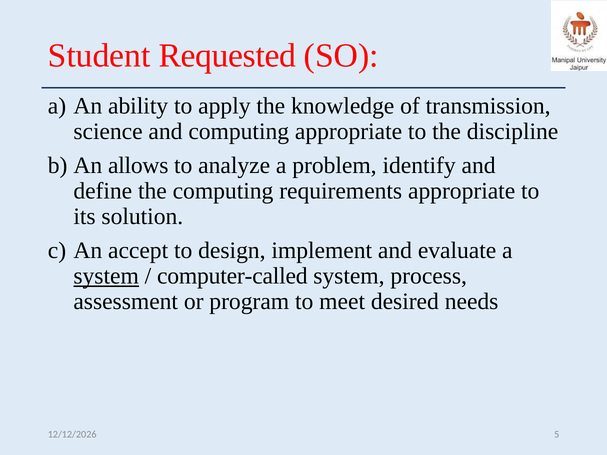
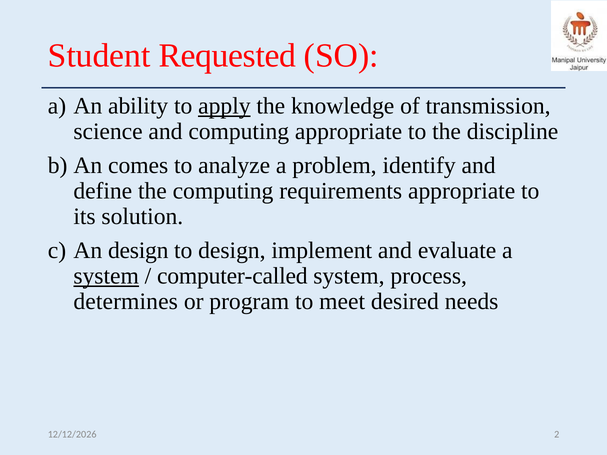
apply underline: none -> present
allows: allows -> comes
An accept: accept -> design
assessment: assessment -> determines
5: 5 -> 2
